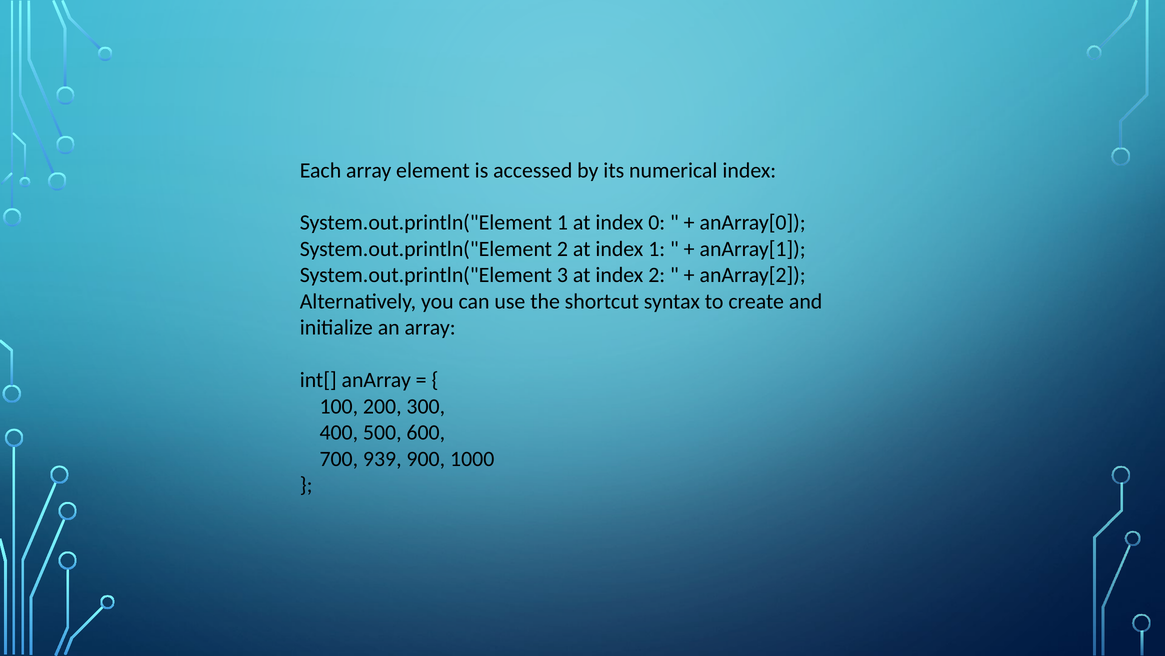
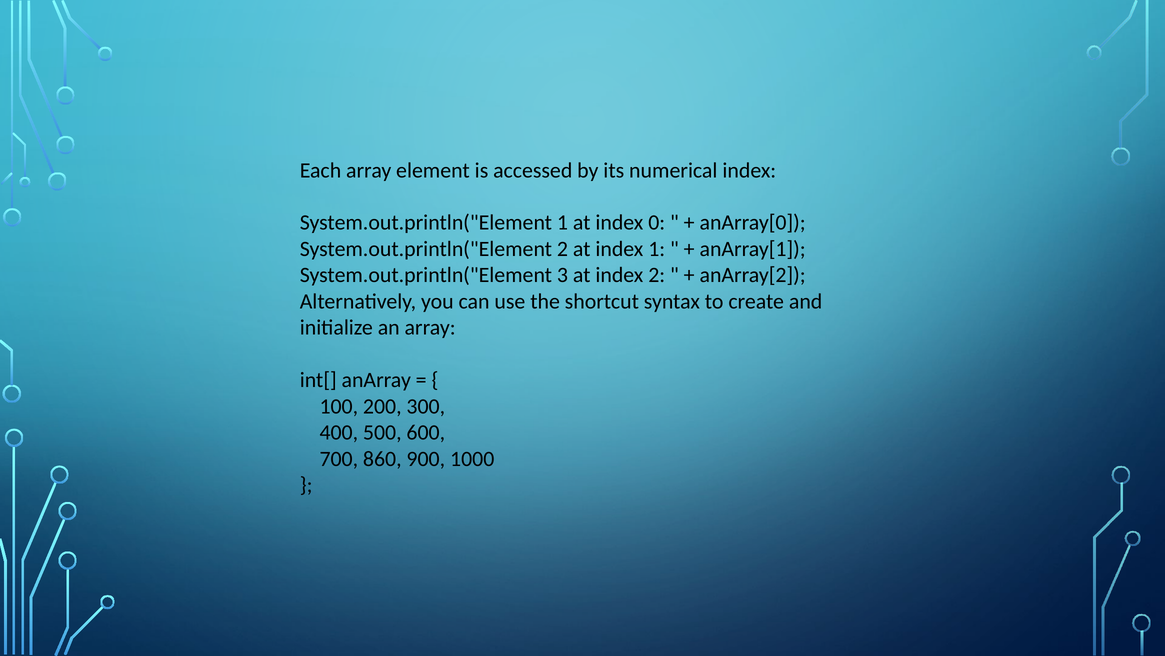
939: 939 -> 860
